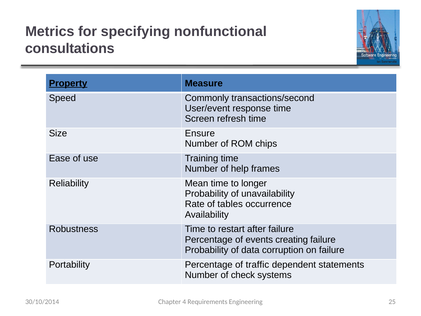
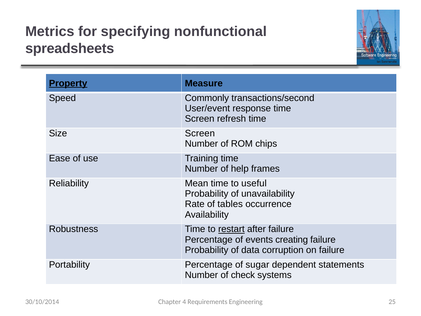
consultations: consultations -> spreadsheets
Size Ensure: Ensure -> Screen
longer: longer -> useful
restart underline: none -> present
traffic: traffic -> sugar
